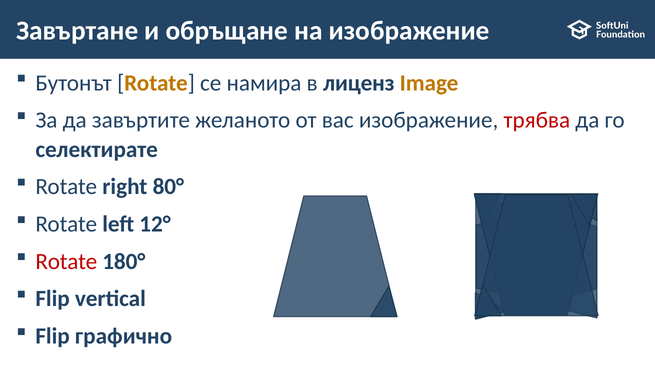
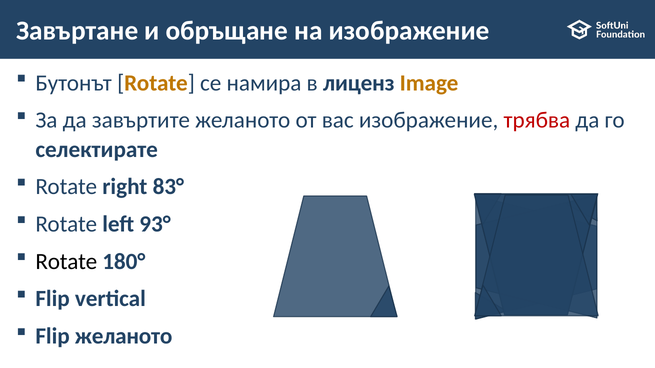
80°: 80° -> 83°
12°: 12° -> 93°
Rotate at (66, 262) colour: red -> black
Flip графично: графично -> желаното
